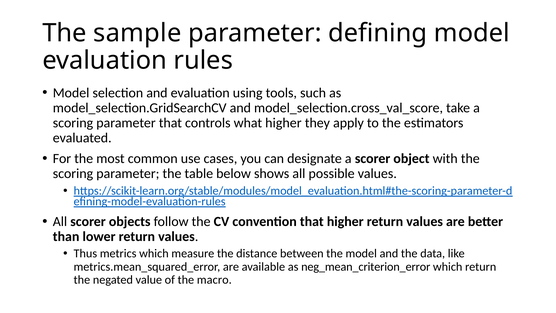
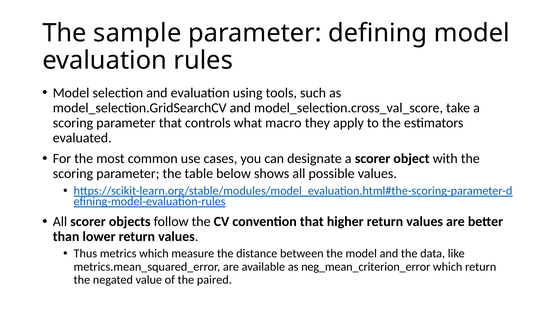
what higher: higher -> macro
macro: macro -> paired
